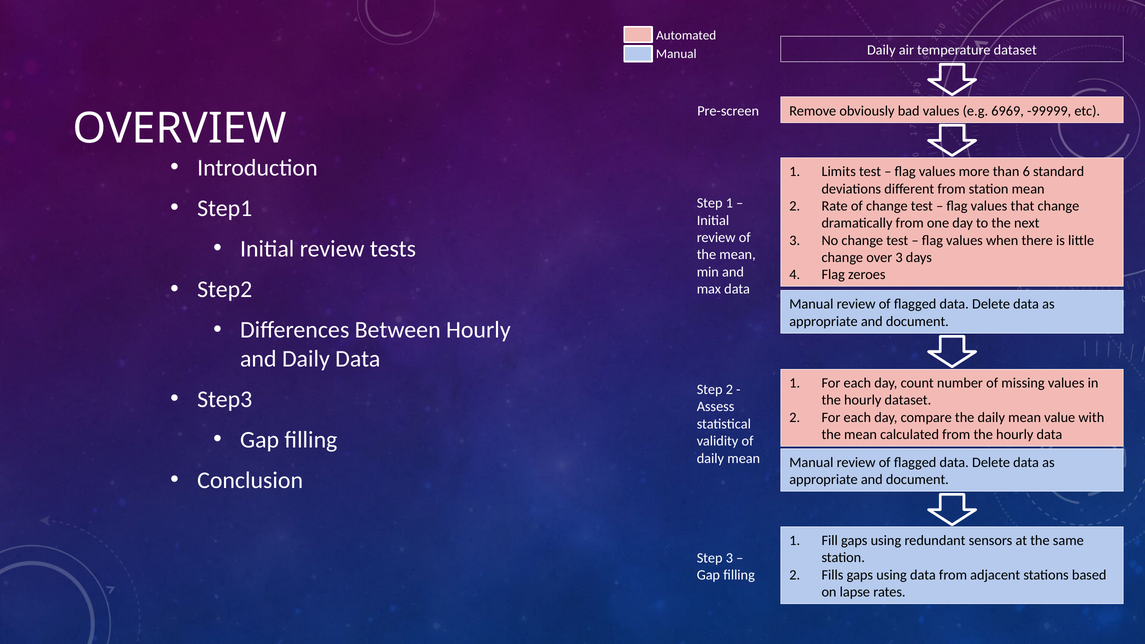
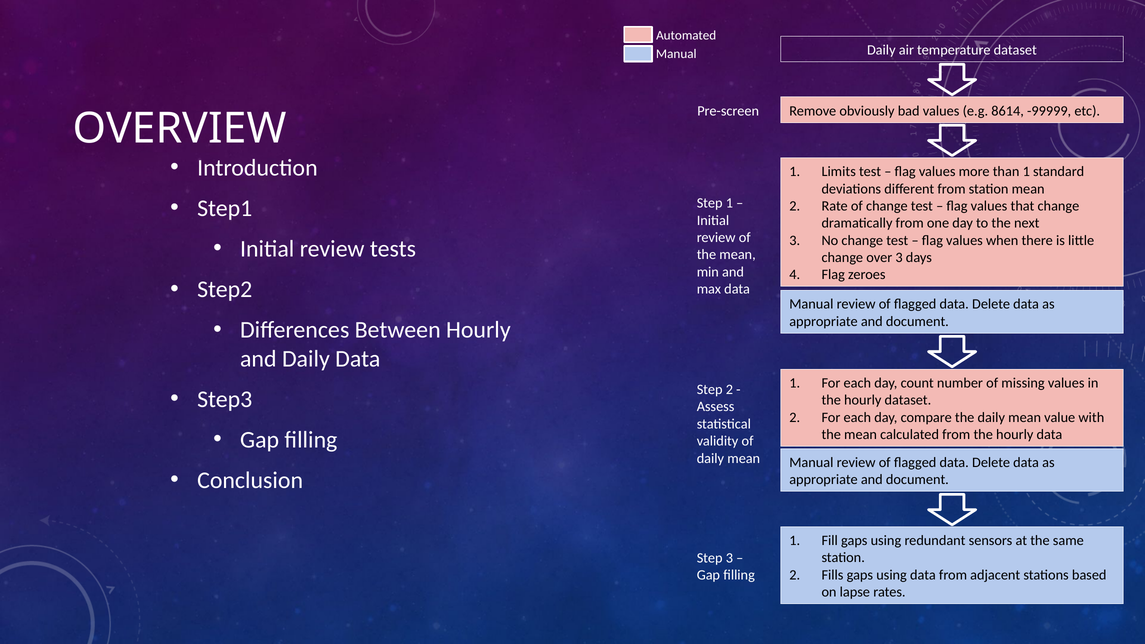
6969: 6969 -> 8614
than 6: 6 -> 1
